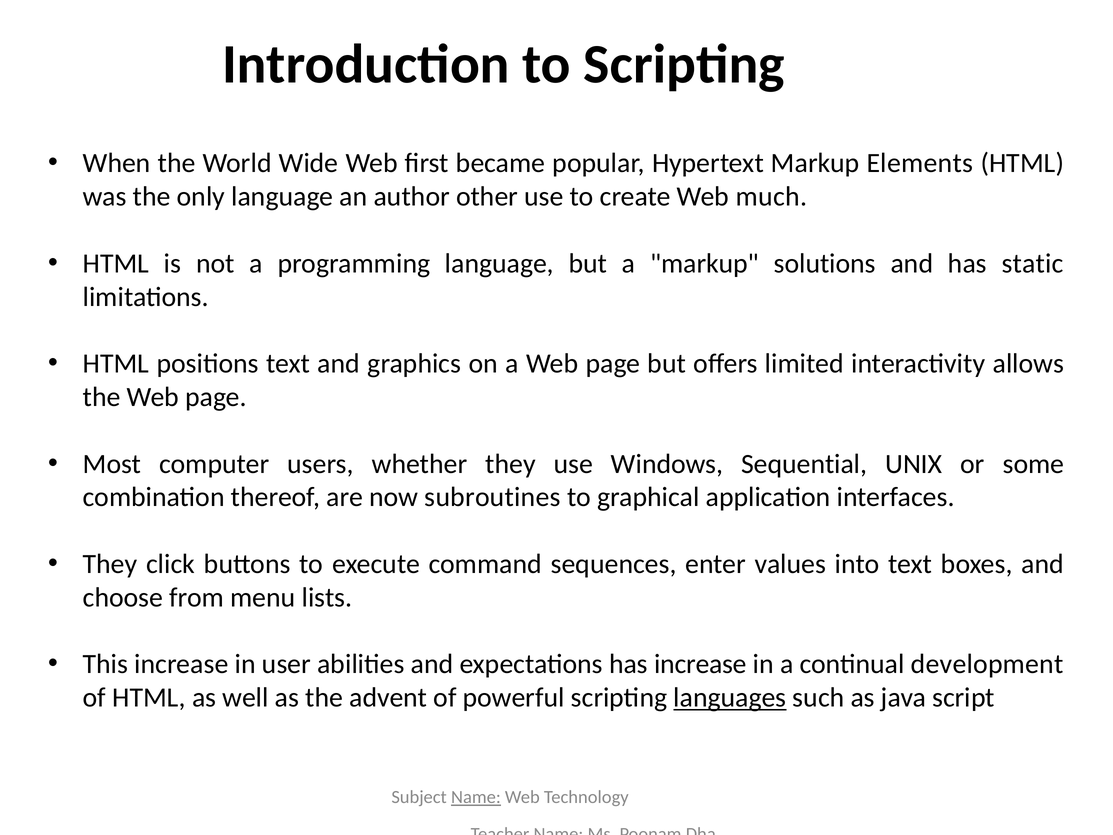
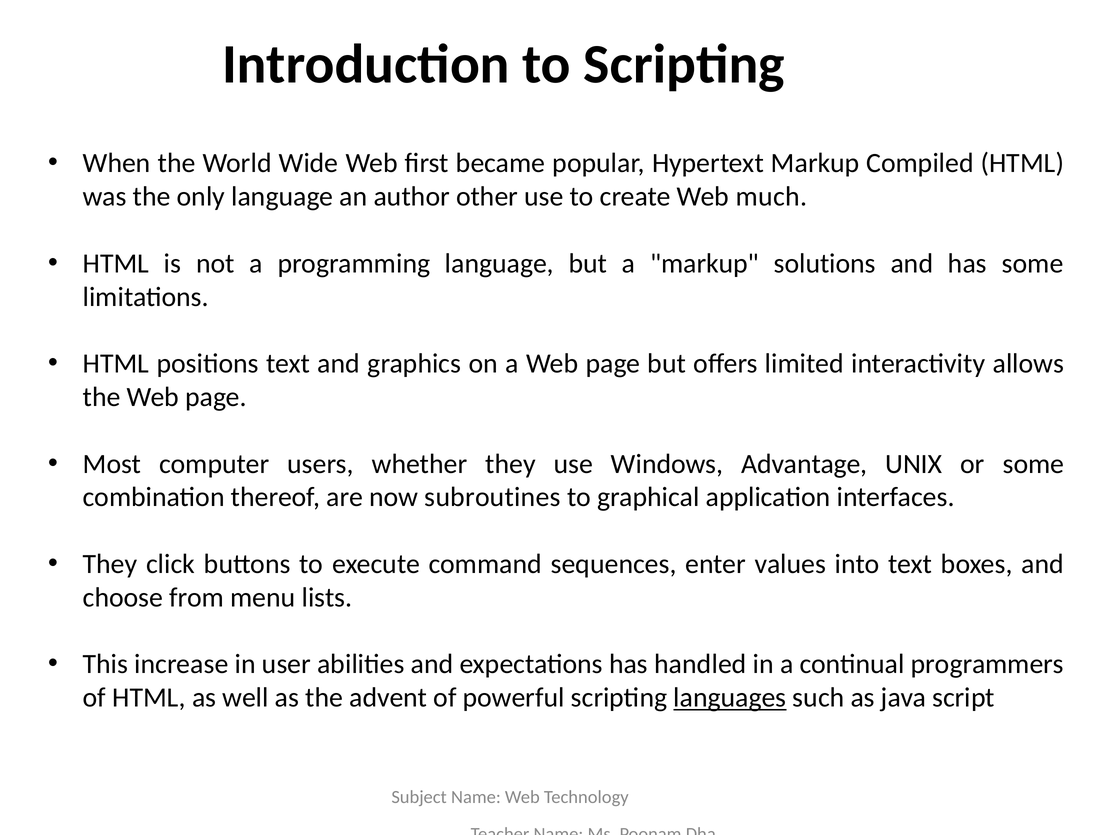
Elements: Elements -> Compiled
has static: static -> some
Sequential: Sequential -> Advantage
has increase: increase -> handled
development: development -> programmers
Name at (476, 797) underline: present -> none
